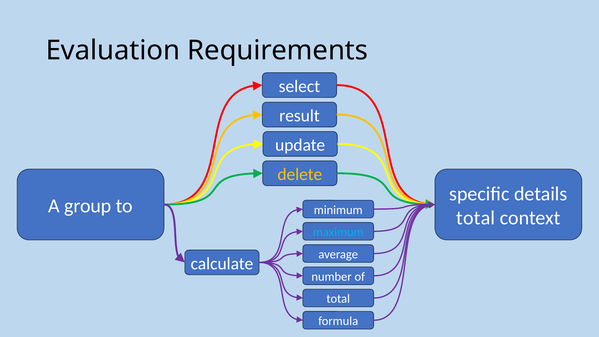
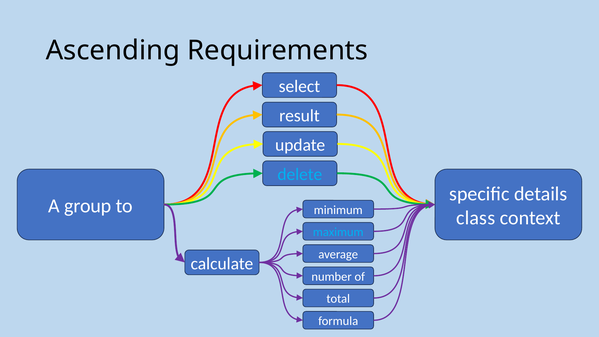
Evaluation: Evaluation -> Ascending
delete colour: yellow -> light blue
total at (476, 218): total -> class
